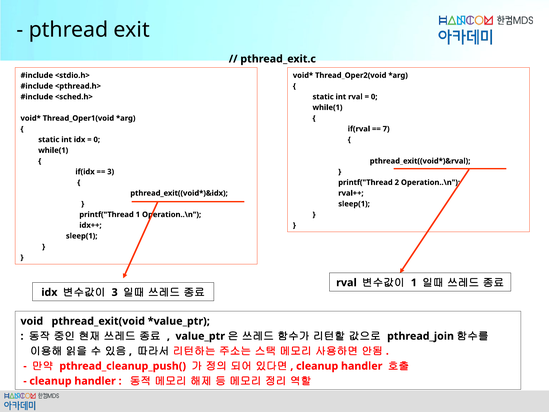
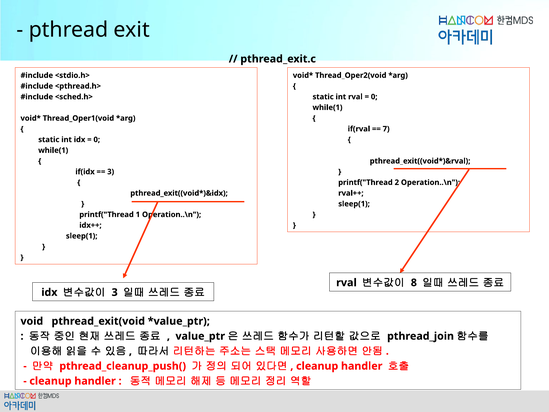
1 at (414, 282): 1 -> 8
